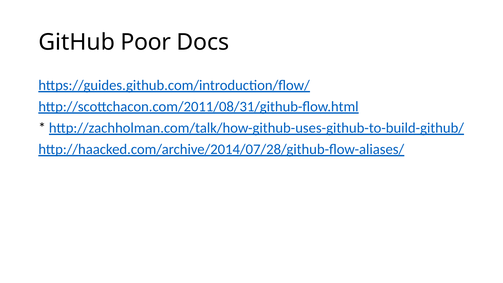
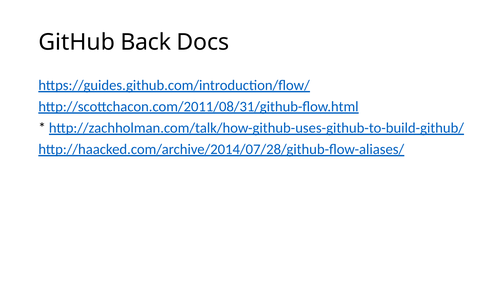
Poor: Poor -> Back
